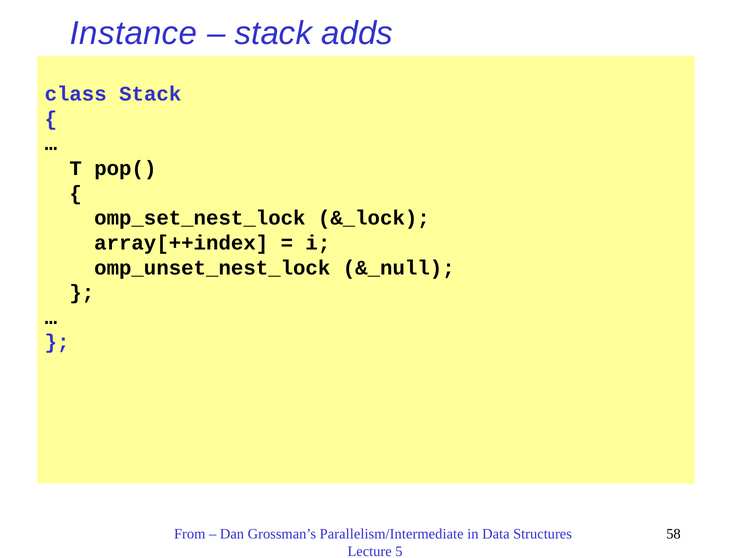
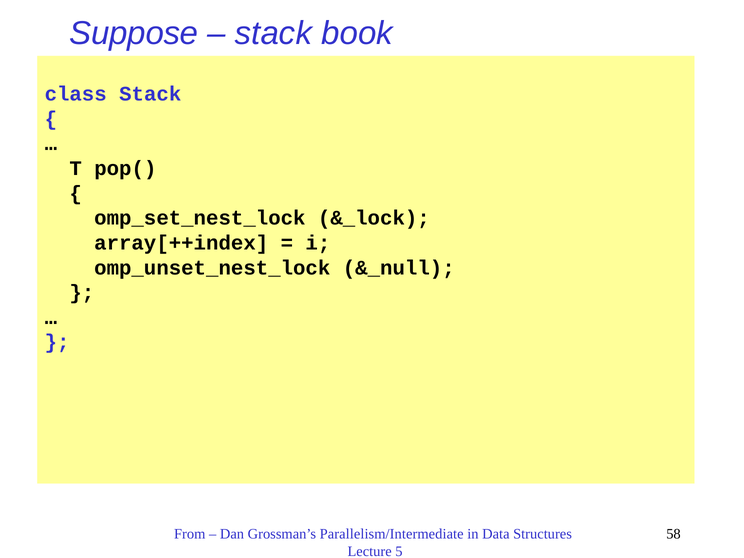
Instance: Instance -> Suppose
adds: adds -> book
